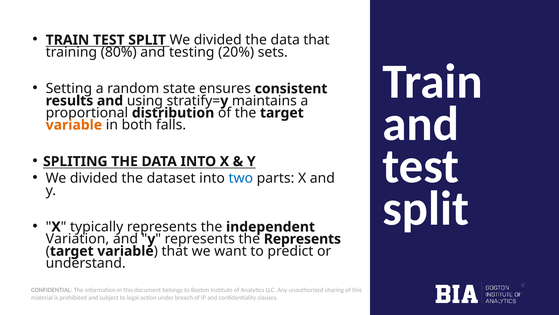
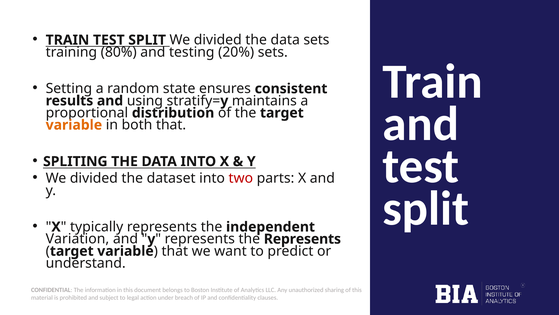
data that: that -> sets
both falls: falls -> that
two colour: blue -> red
